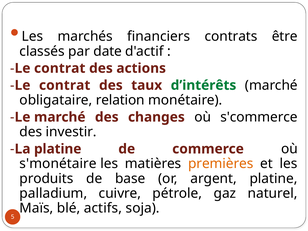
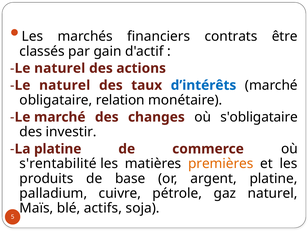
date: date -> gain
contrat at (60, 68): contrat -> naturel
contrat at (65, 85): contrat -> naturel
d’intérêts colour: green -> blue
s'commerce: s'commerce -> s'obligataire
s'monétaire: s'monétaire -> s'rentabilité
